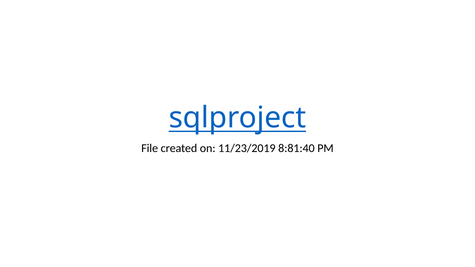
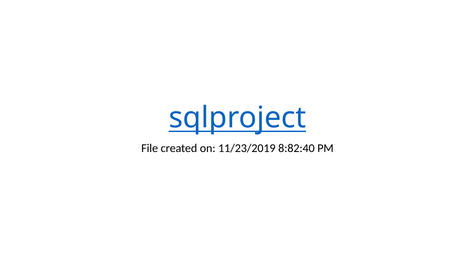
8:81:40: 8:81:40 -> 8:82:40
